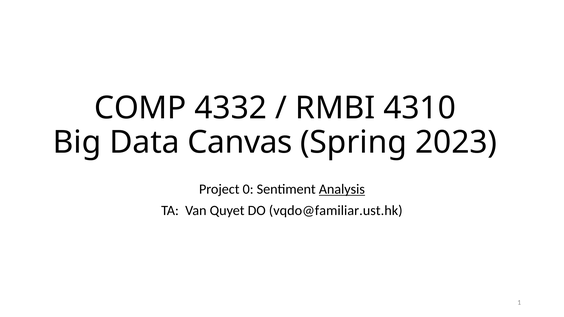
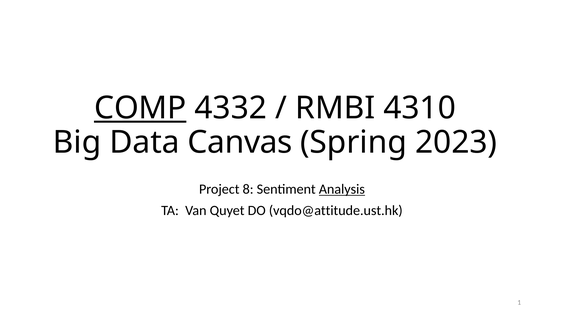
COMP underline: none -> present
0: 0 -> 8
vqdo@familiar.ust.hk: vqdo@familiar.ust.hk -> vqdo@attitude.ust.hk
